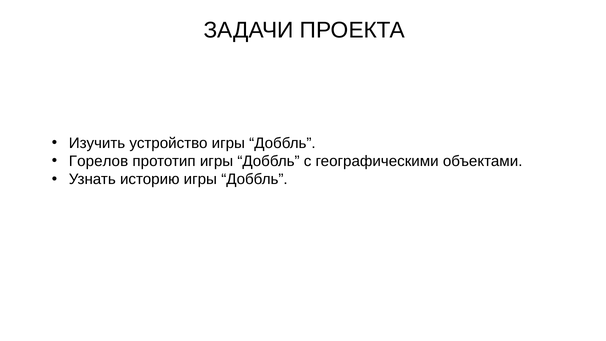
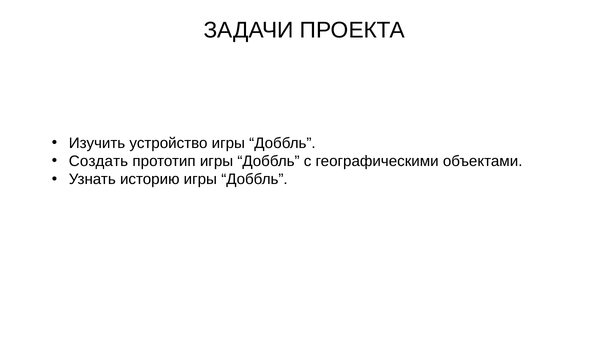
Горелов: Горелов -> Создать
